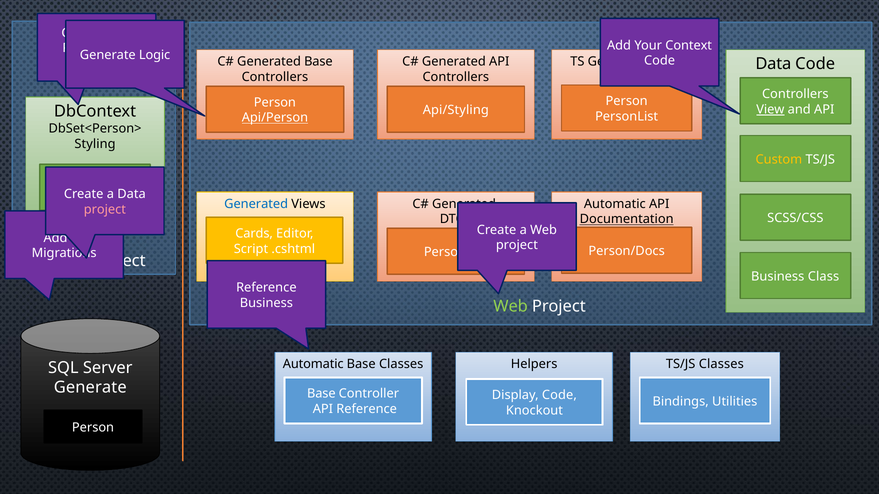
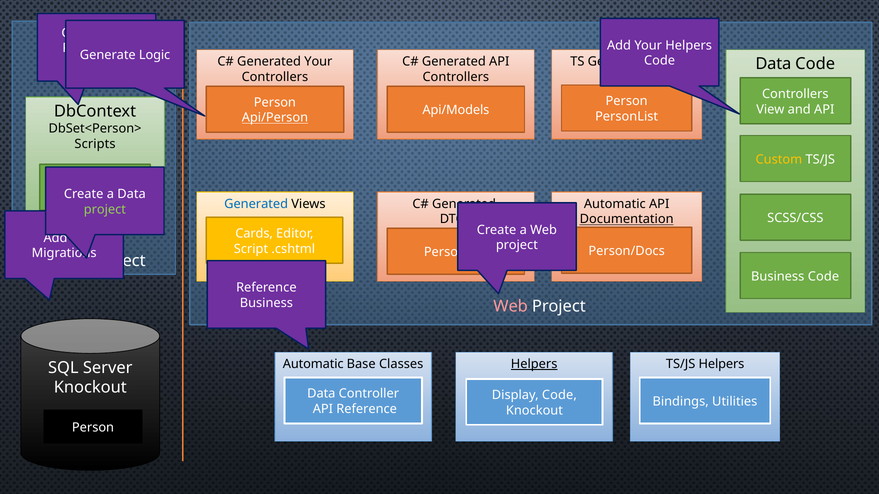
Your Context: Context -> Helpers
Generated Base: Base -> Your
View at (770, 110) underline: present -> none
Api/Styling: Api/Styling -> Api/Models
Styling: Styling -> Scripts
project at (105, 210) colour: pink -> light green
Business Class: Class -> Code
Web at (511, 307) colour: light green -> pink
Helpers at (534, 364) underline: none -> present
TS/JS Classes: Classes -> Helpers
Generate at (90, 388): Generate -> Knockout
Base at (321, 394): Base -> Data
